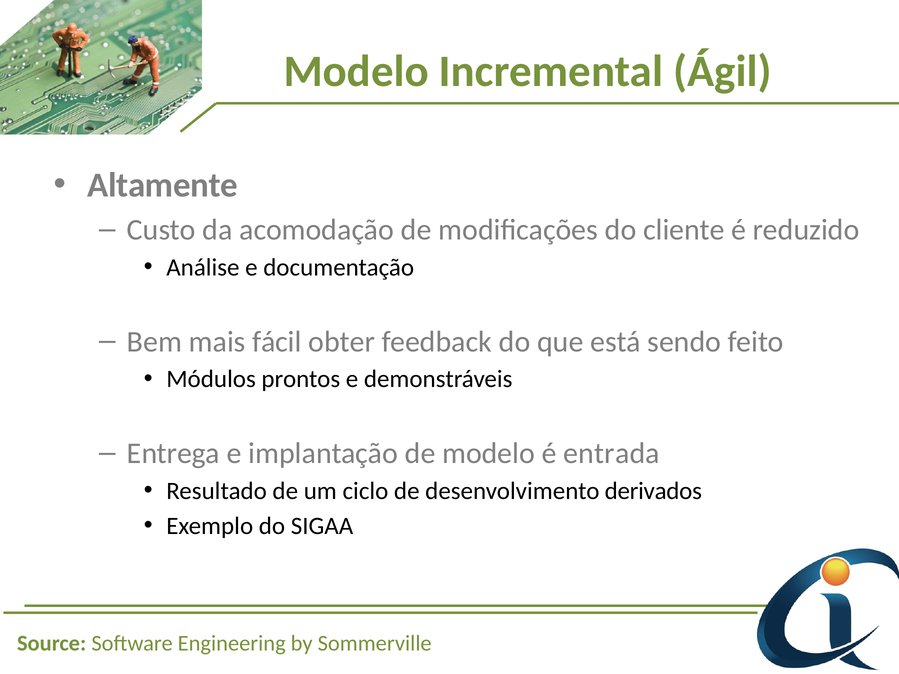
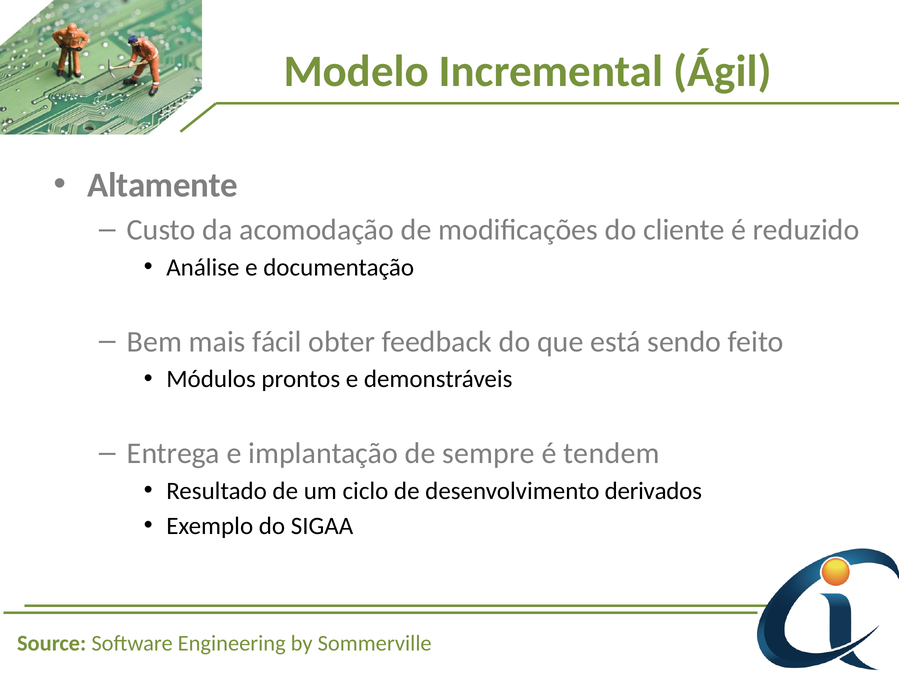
de modelo: modelo -> sempre
entrada: entrada -> tendem
